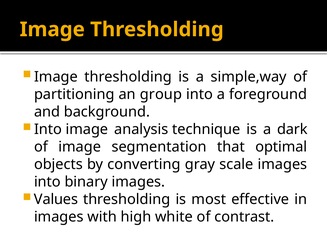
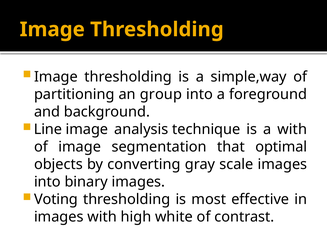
Into at (48, 129): Into -> Line
a dark: dark -> with
Values: Values -> Voting
